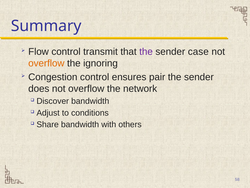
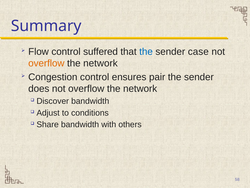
transmit: transmit -> suffered
the at (146, 52) colour: purple -> blue
ignoring at (101, 63): ignoring -> network
